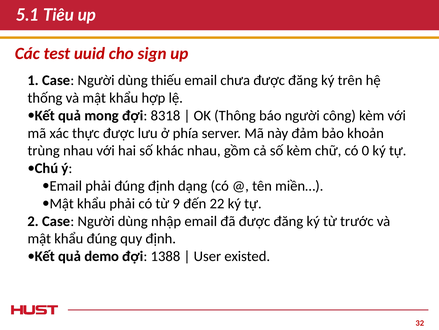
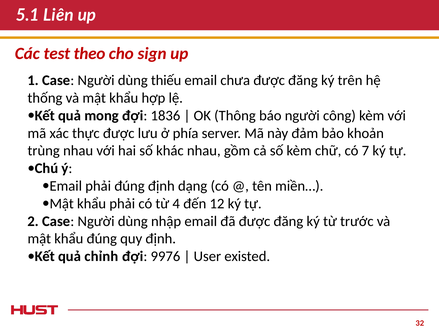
Tiêu: Tiêu -> Liên
uuid: uuid -> theo
8318: 8318 -> 1836
0: 0 -> 7
9: 9 -> 4
22: 22 -> 12
demo: demo -> chỉnh
1388: 1388 -> 9976
